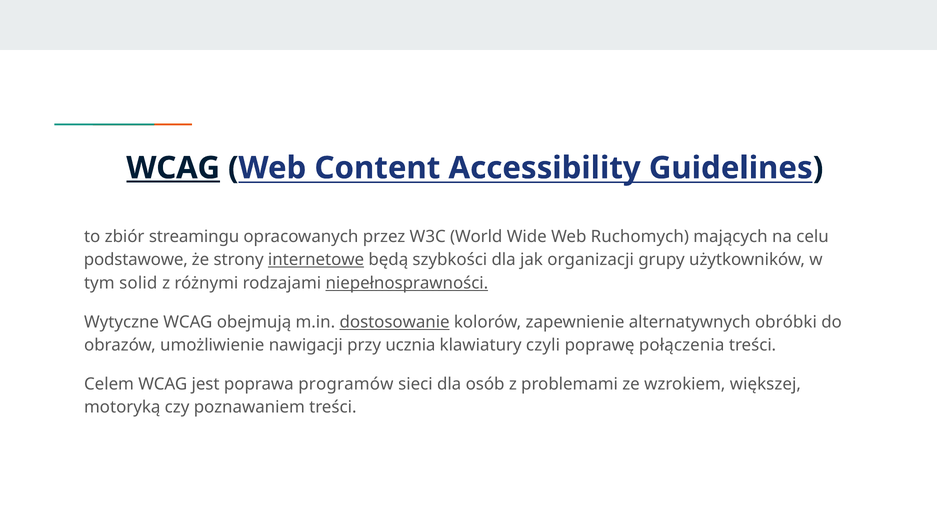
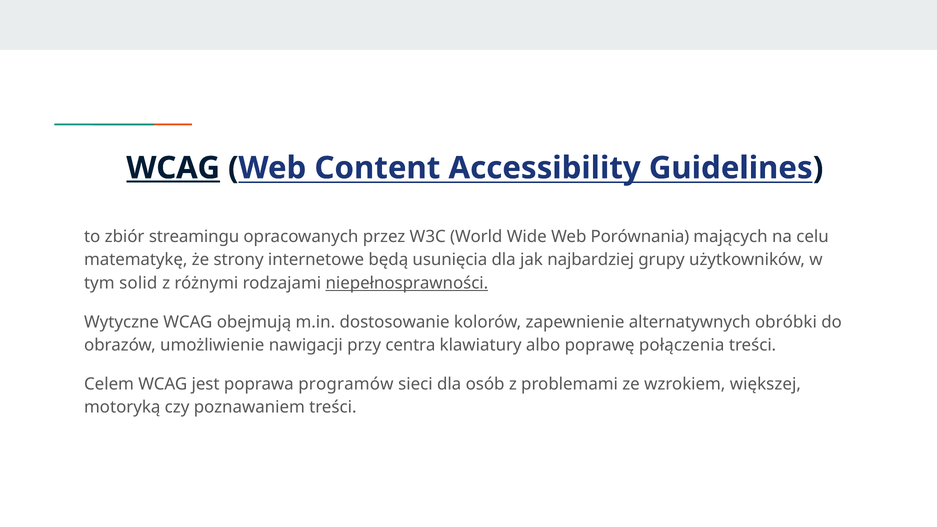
Ruchomych: Ruchomych -> Porównania
podstawowe: podstawowe -> matematykę
internetowe underline: present -> none
szybkości: szybkości -> usunięcia
organizacji: organizacji -> najbardziej
dostosowanie underline: present -> none
ucznia: ucznia -> centra
czyli: czyli -> albo
